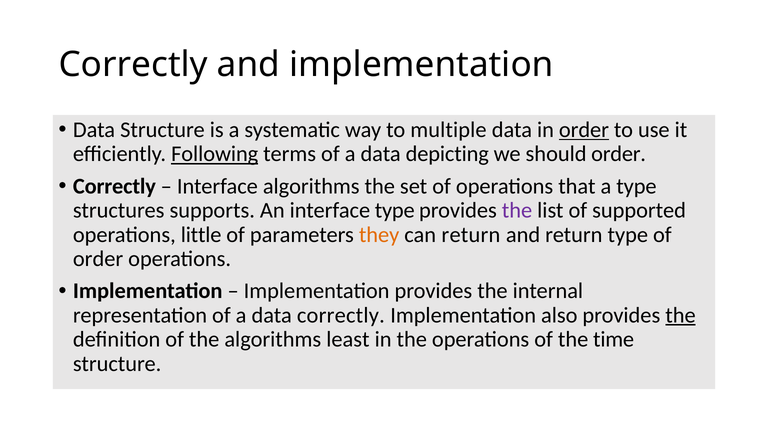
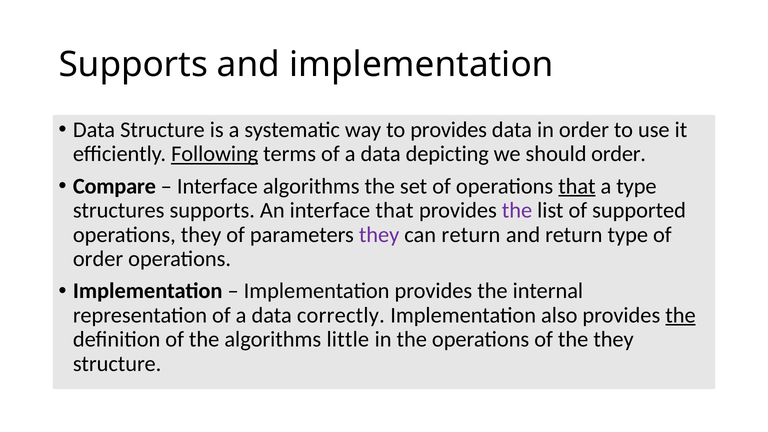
Correctly at (133, 65): Correctly -> Supports
to multiple: multiple -> provides
order at (584, 130) underline: present -> none
Correctly at (114, 186): Correctly -> Compare
that at (577, 186) underline: none -> present
interface type: type -> that
operations little: little -> they
they at (379, 235) colour: orange -> purple
least: least -> little
the time: time -> they
